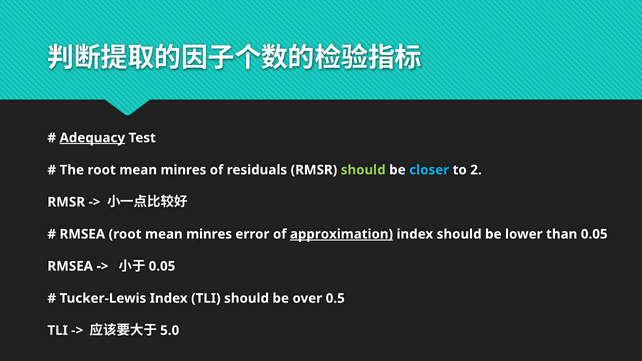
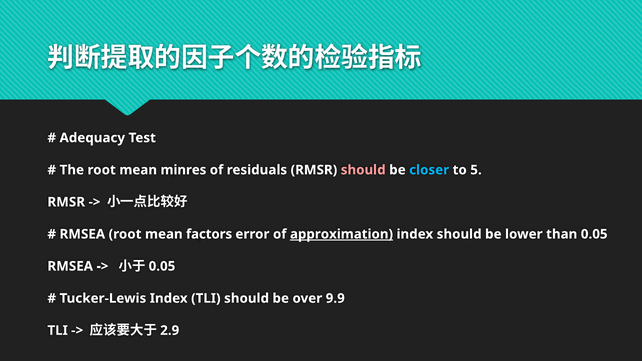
Adequacy underline: present -> none
should at (363, 170) colour: light green -> pink
2: 2 -> 5
RMSEA root mean minres: minres -> factors
0.5: 0.5 -> 9.9
5.0: 5.0 -> 2.9
